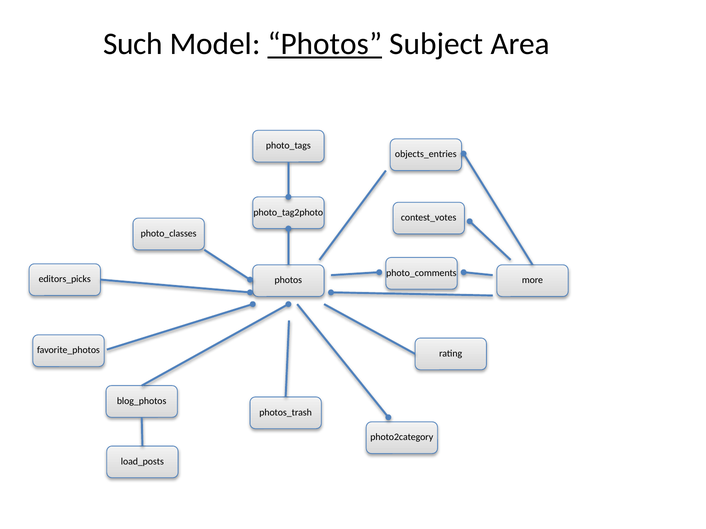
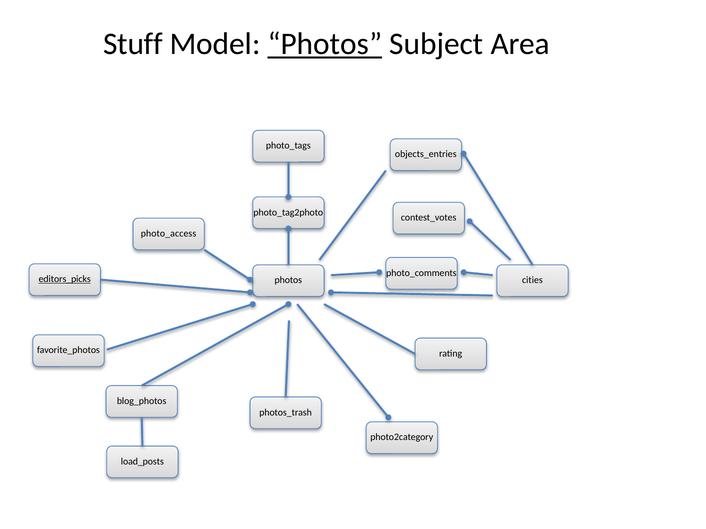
Such: Such -> Stuff
photo_classes: photo_classes -> photo_access
editors_picks underline: none -> present
more: more -> cities
